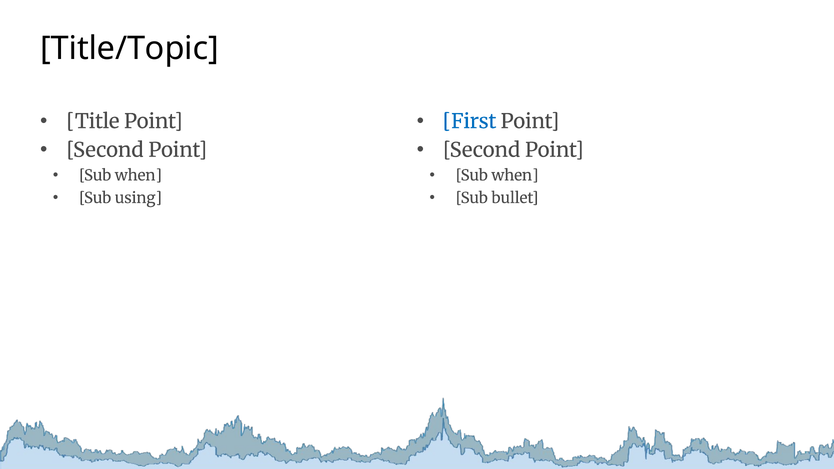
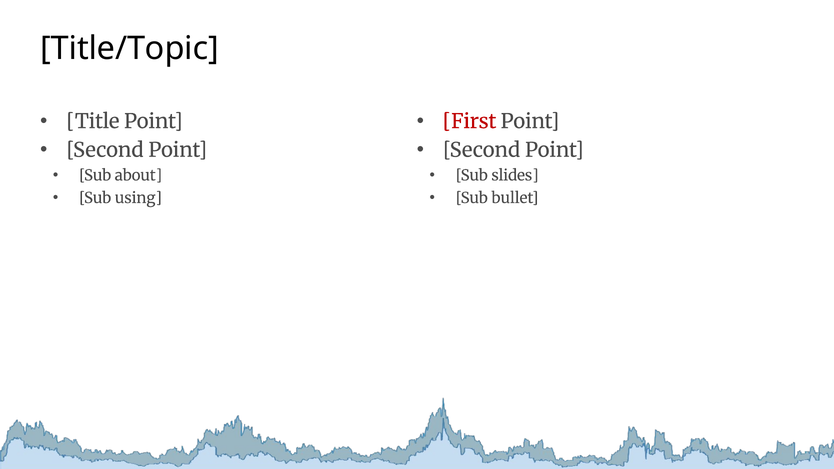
First colour: blue -> red
when at (138, 176): when -> about
when at (515, 176): when -> slides
